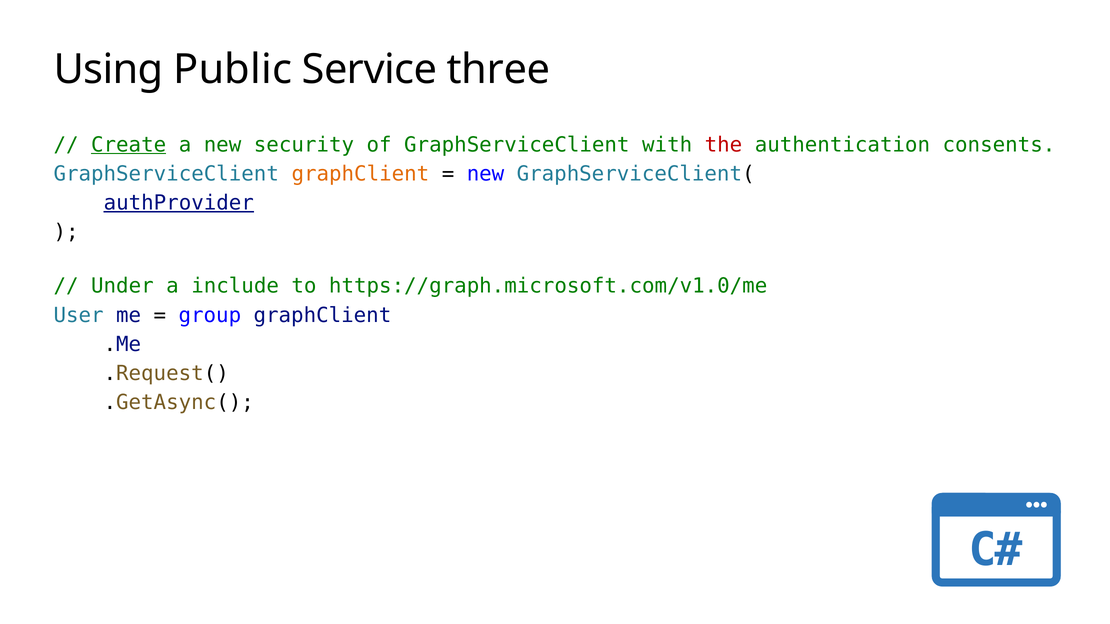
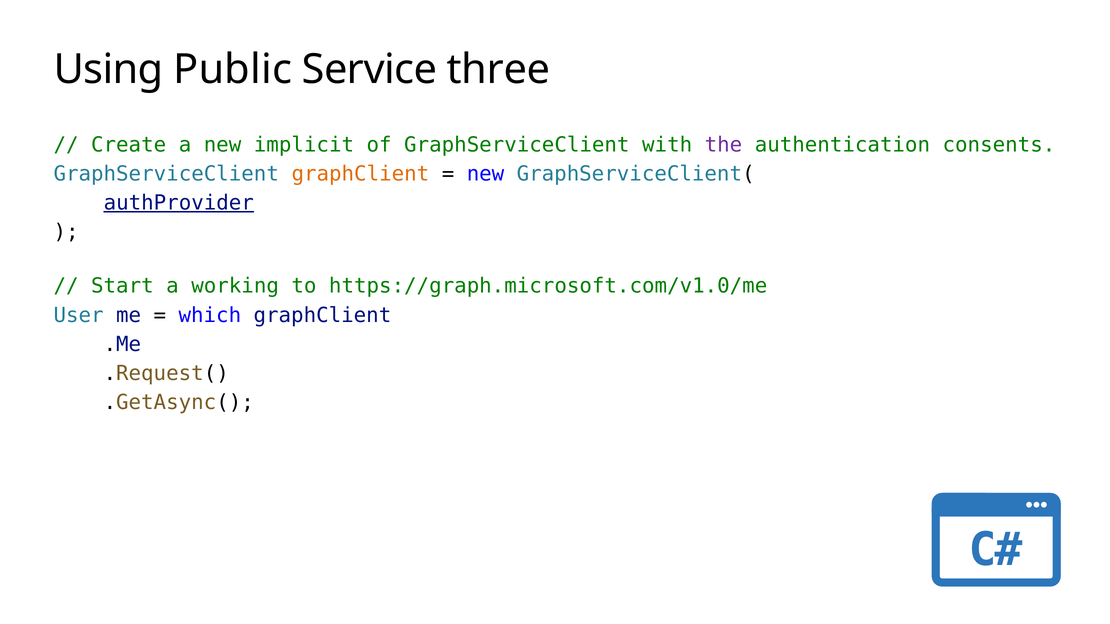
Create underline: present -> none
security: security -> implicit
the colour: red -> purple
Under: Under -> Start
include: include -> working
group: group -> which
